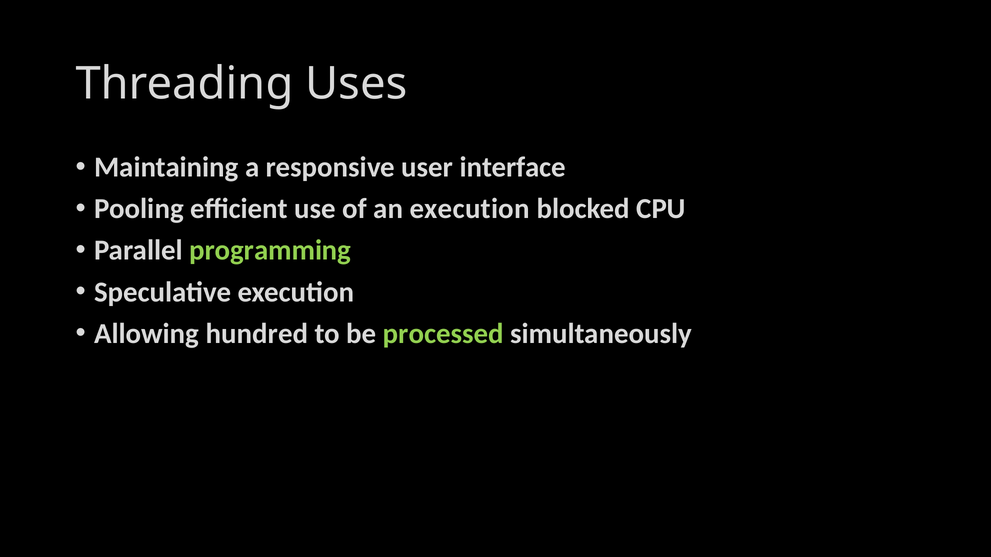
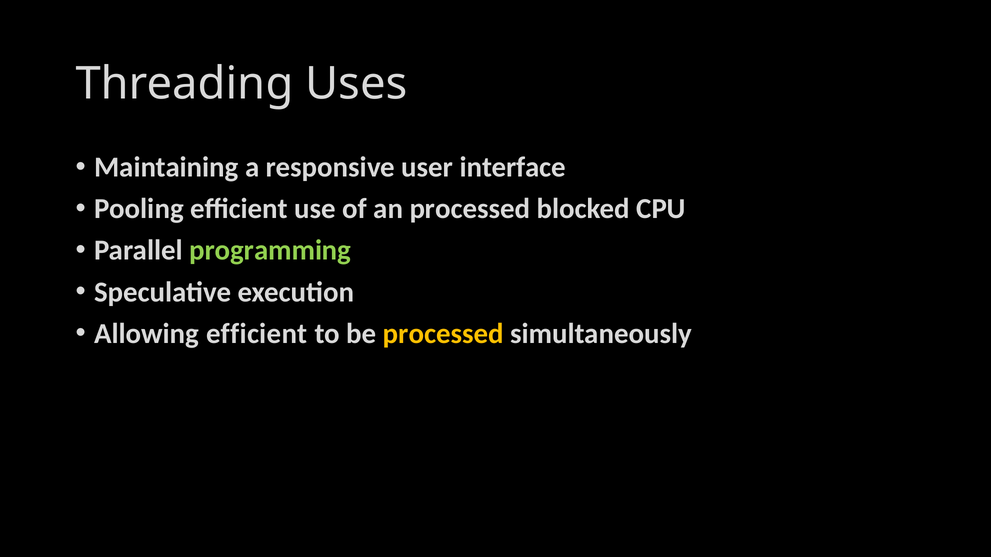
an execution: execution -> processed
Allowing hundred: hundred -> efficient
processed at (443, 334) colour: light green -> yellow
